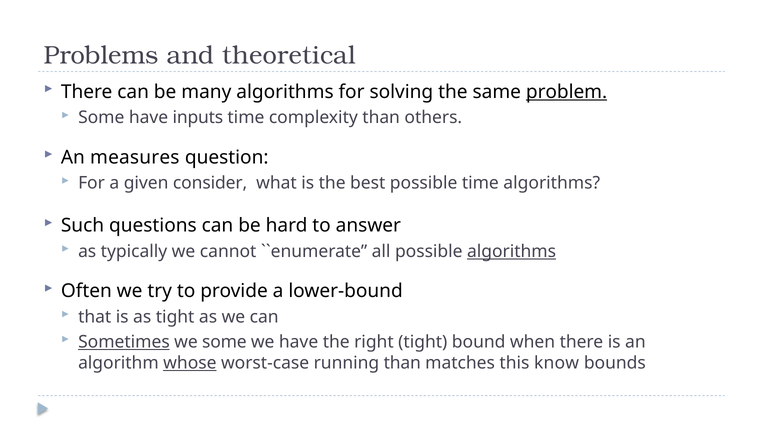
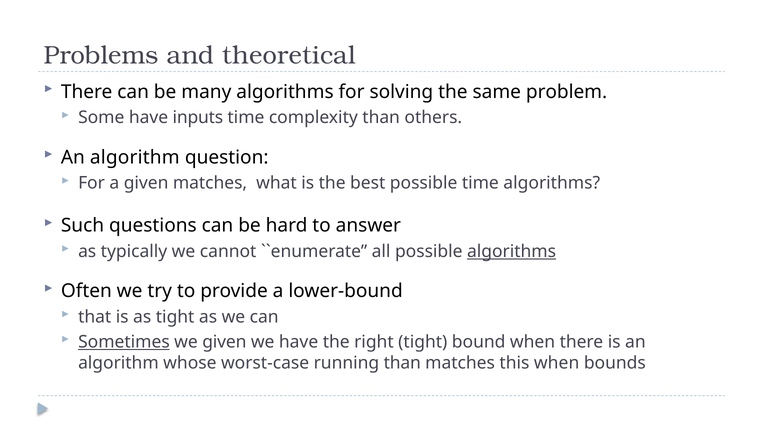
problem underline: present -> none
measures at (135, 157): measures -> algorithm
given consider: consider -> matches
we some: some -> given
whose underline: present -> none
this know: know -> when
